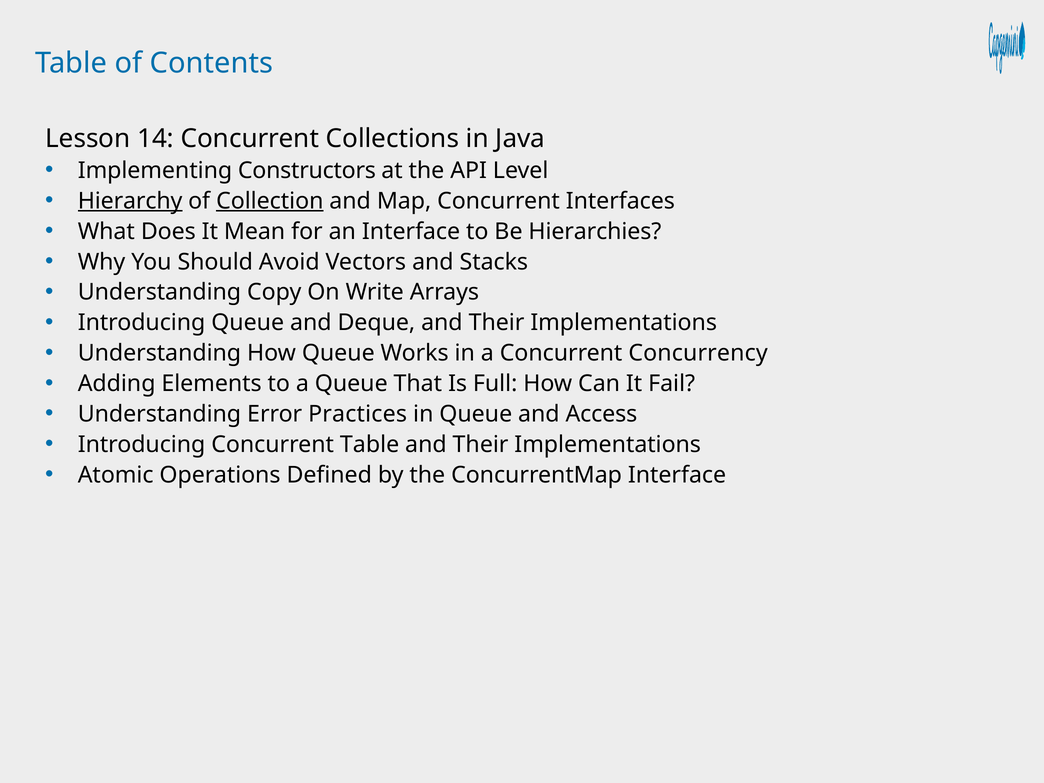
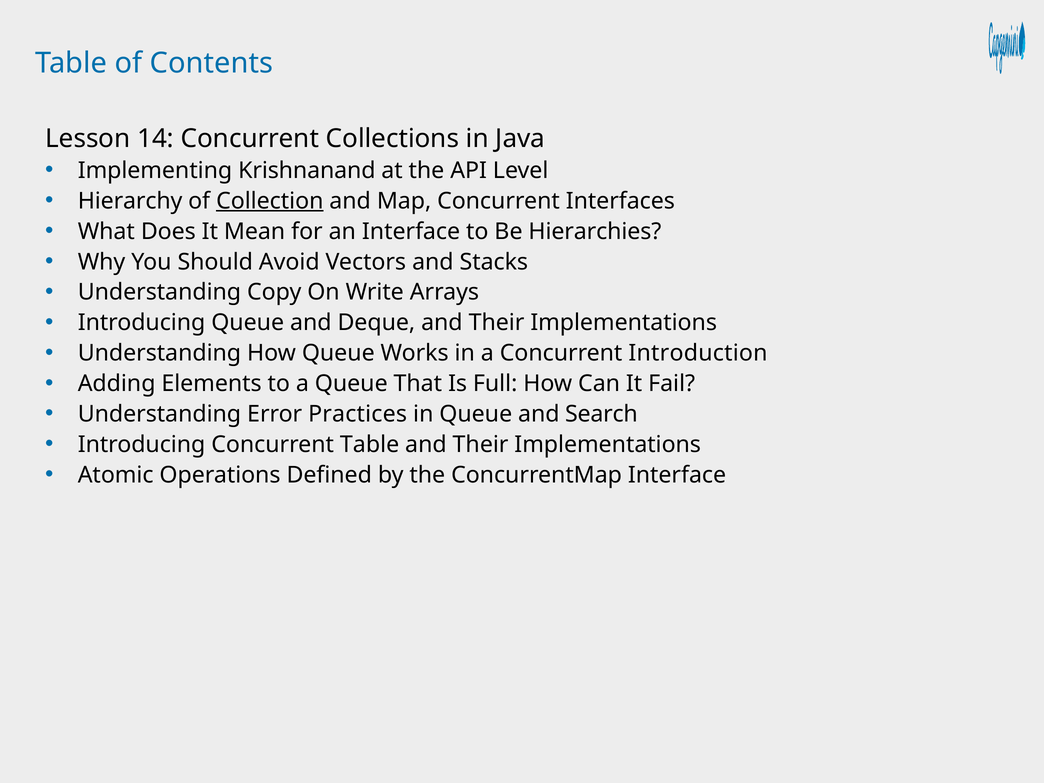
Constructors: Constructors -> Krishnanand
Hierarchy underline: present -> none
Concurrency: Concurrency -> Introduction
Access: Access -> Search
